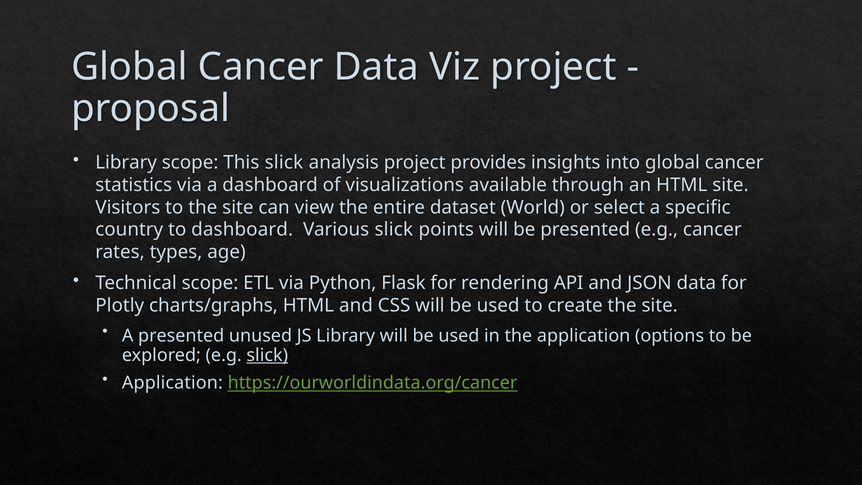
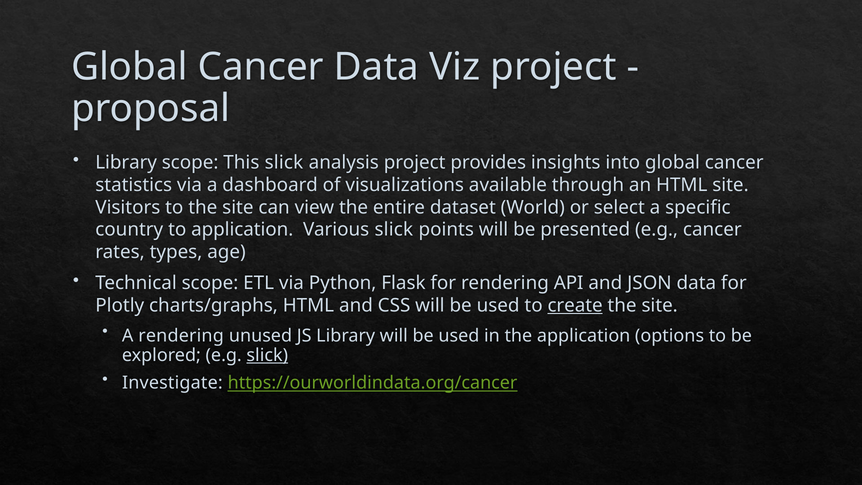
to dashboard: dashboard -> application
create underline: none -> present
A presented: presented -> rendering
Application at (172, 383): Application -> Investigate
